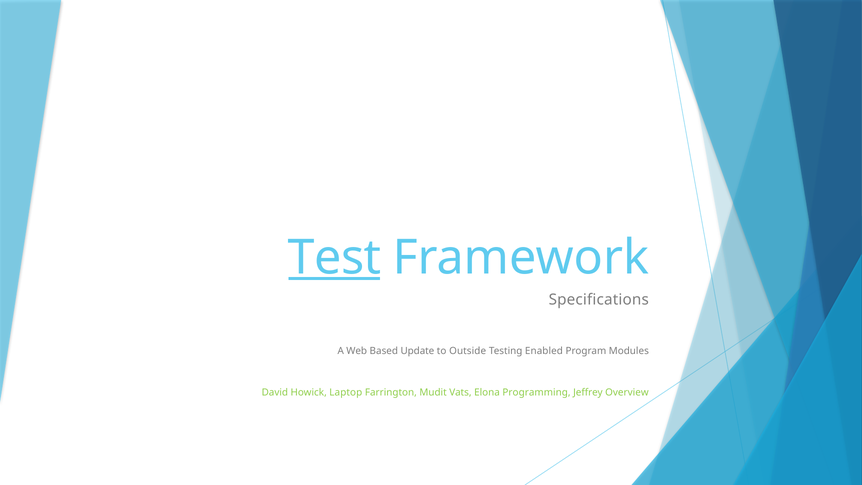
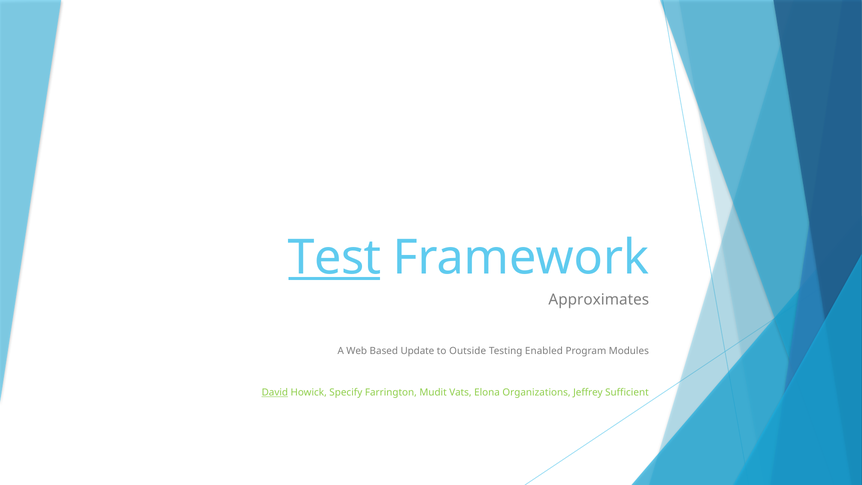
Specifications: Specifications -> Approximates
David underline: none -> present
Laptop: Laptop -> Specify
Programming: Programming -> Organizations
Overview: Overview -> Sufficient
